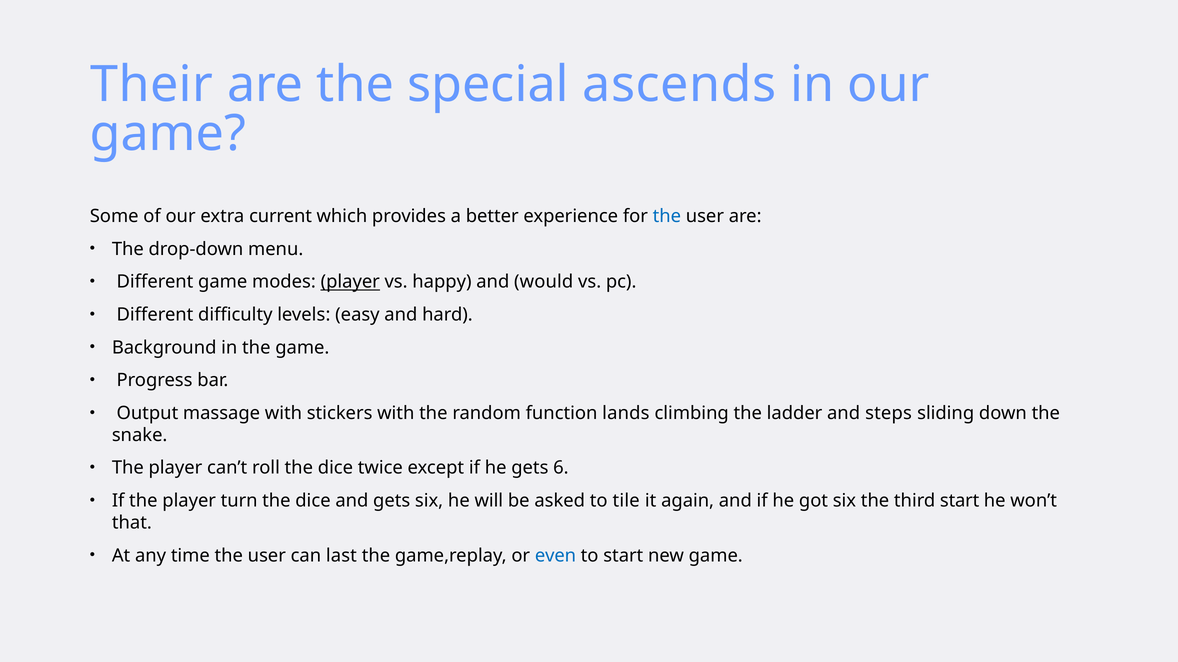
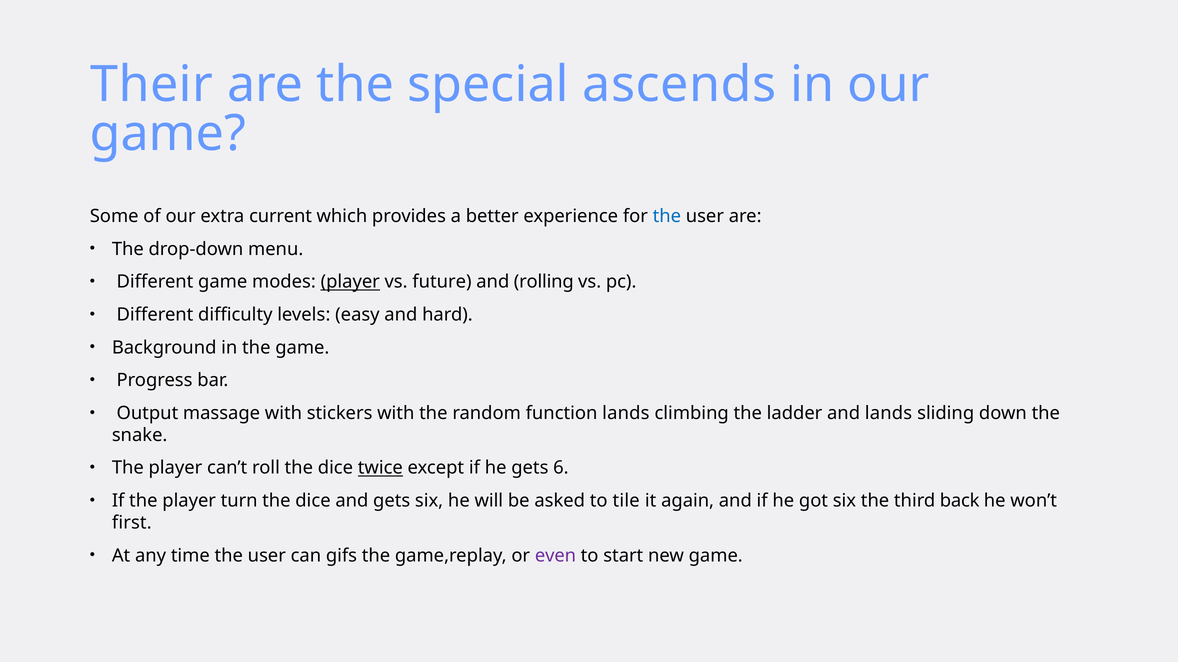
happy: happy -> future
would: would -> rolling
and steps: steps -> lands
twice underline: none -> present
third start: start -> back
that: that -> first
last: last -> gifs
even colour: blue -> purple
